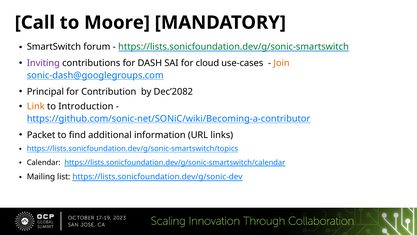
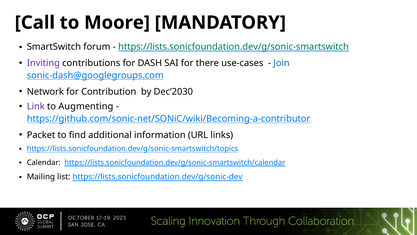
cloud: cloud -> there
Join colour: orange -> blue
Principal: Principal -> Network
Dec’2082: Dec’2082 -> Dec’2030
Link colour: orange -> purple
Introduction: Introduction -> Augmenting
